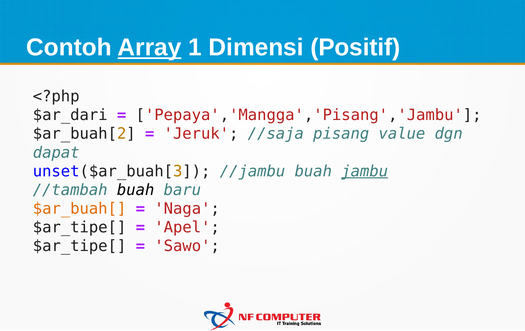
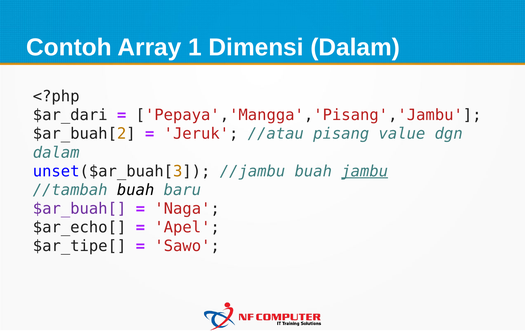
Array underline: present -> none
Dimensi Positif: Positif -> Dalam
//saja: //saja -> //atau
dapat at (56, 152): dapat -> dalam
$ar_buah[ colour: orange -> purple
$ar_tipe[ at (80, 227): $ar_tipe[ -> $ar_echo[
